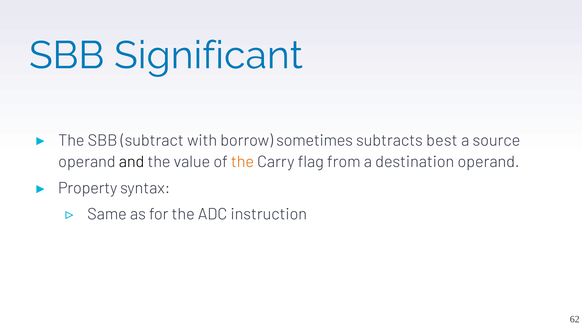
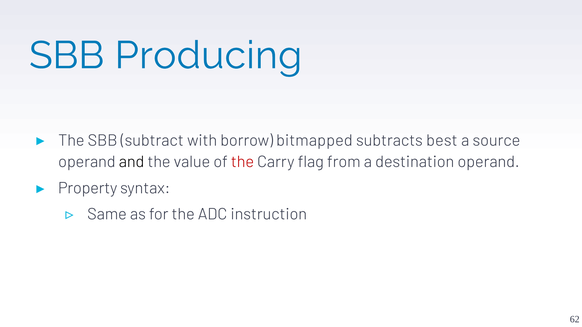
Significant: Significant -> Producing
sometimes: sometimes -> bitmapped
the at (242, 162) colour: orange -> red
